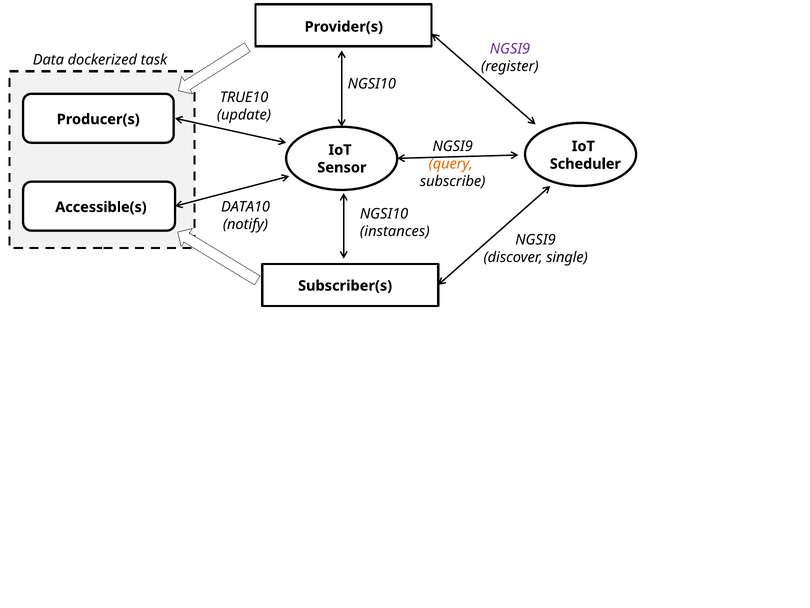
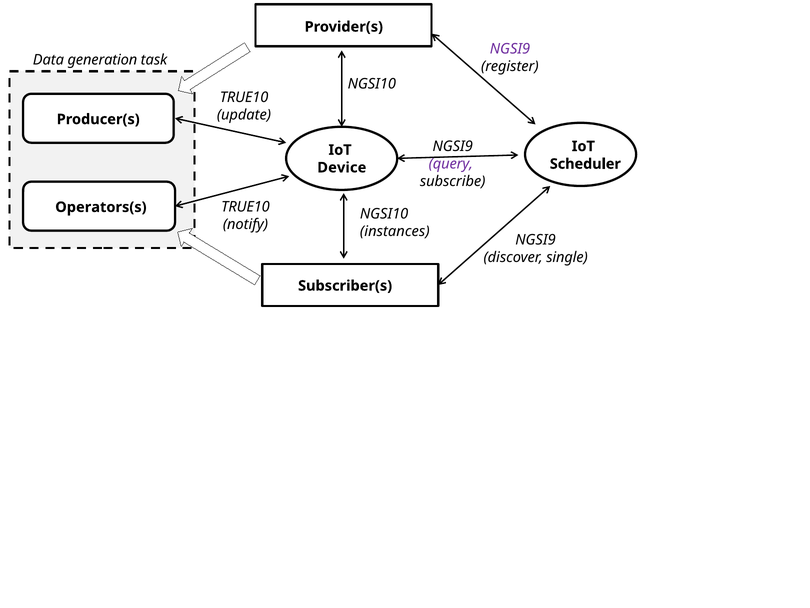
dockerized: dockerized -> generation
query colour: orange -> purple
Sensor: Sensor -> Device
DATA10 at (246, 207): DATA10 -> TRUE10
Accessible(s: Accessible(s -> Operators(s
